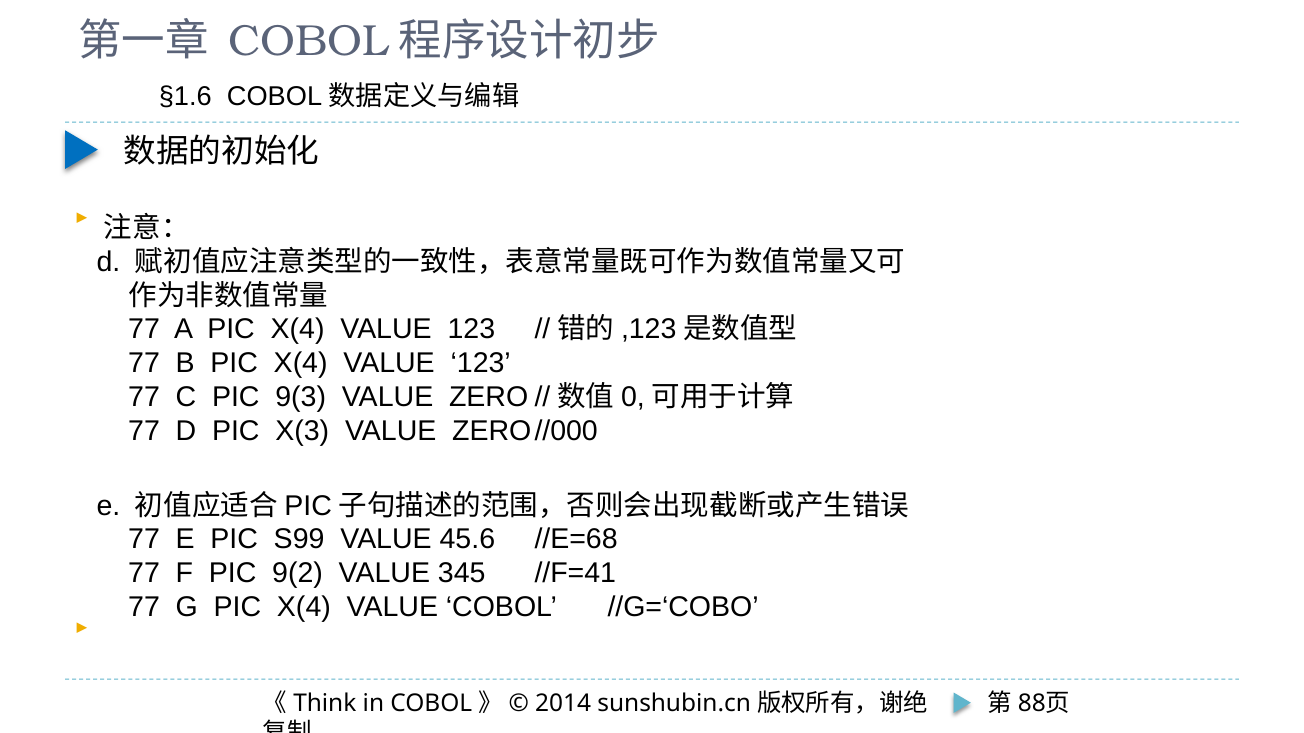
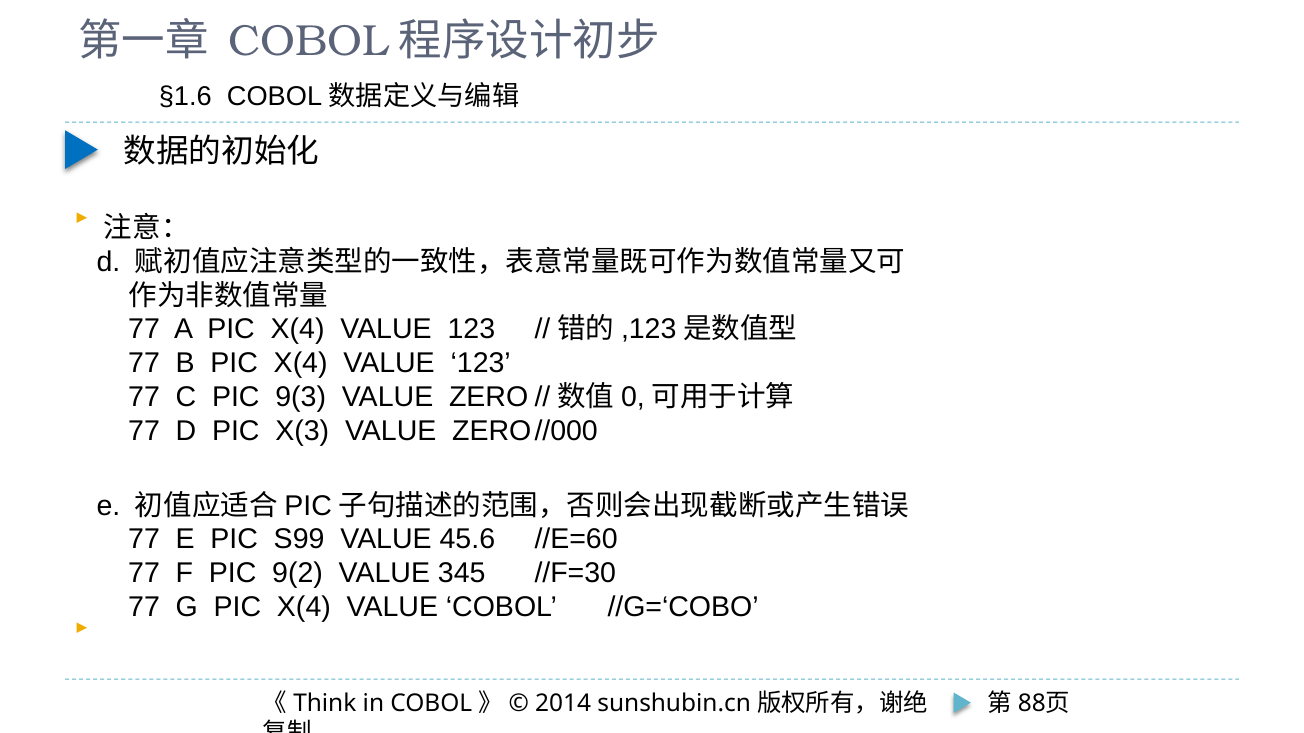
//E=68: //E=68 -> //E=60
//F=41: //F=41 -> //F=30
